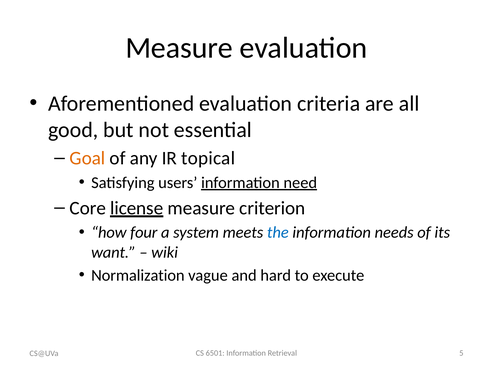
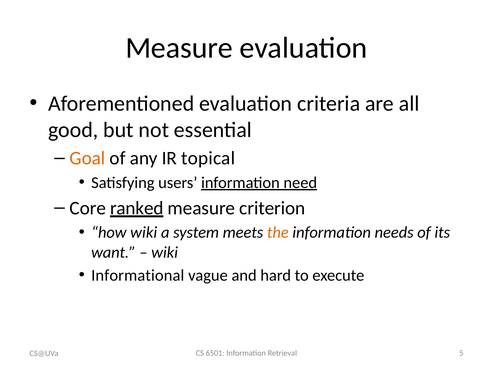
license: license -> ranked
how four: four -> wiki
the colour: blue -> orange
Normalization: Normalization -> Informational
